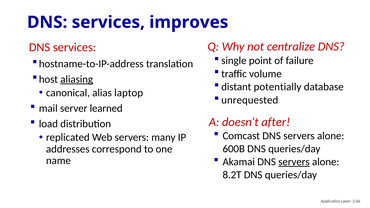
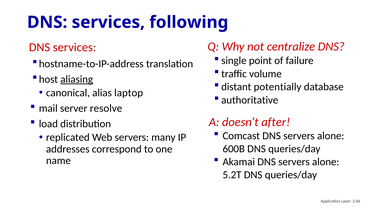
improves: improves -> following
unrequested: unrequested -> authoritative
learned: learned -> resolve
servers at (294, 162) underline: present -> none
8.2T: 8.2T -> 5.2T
